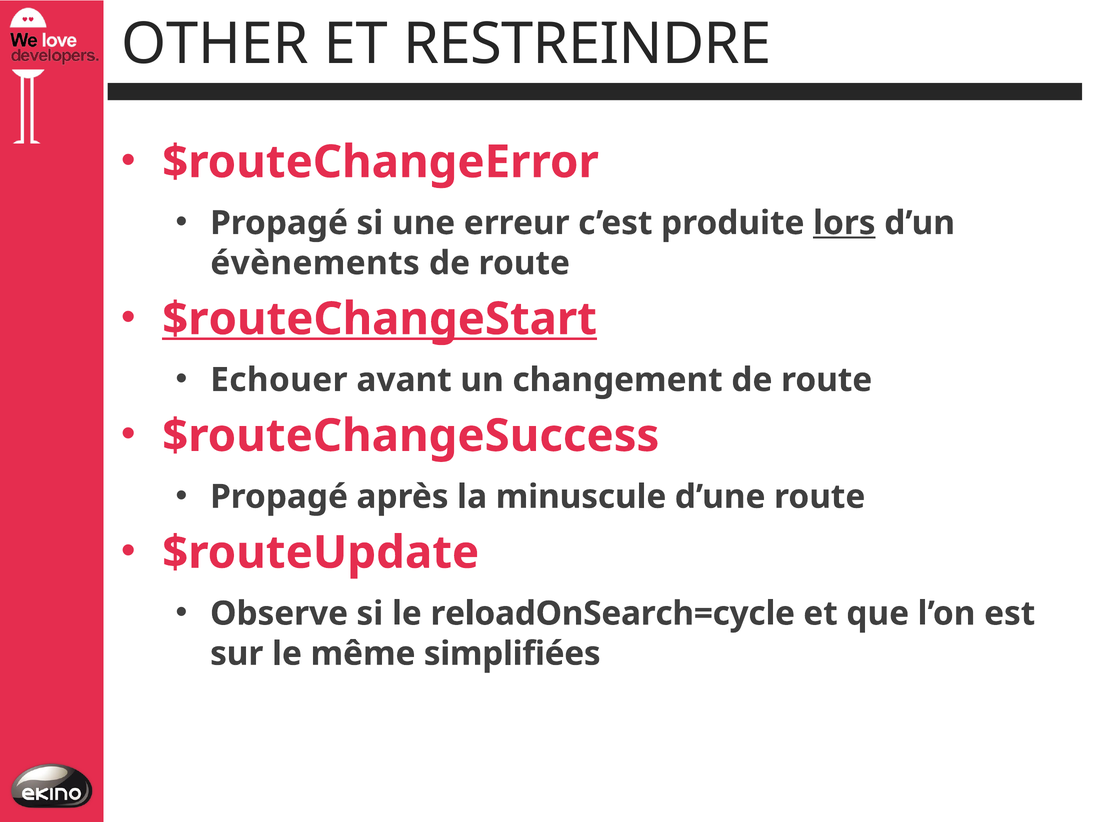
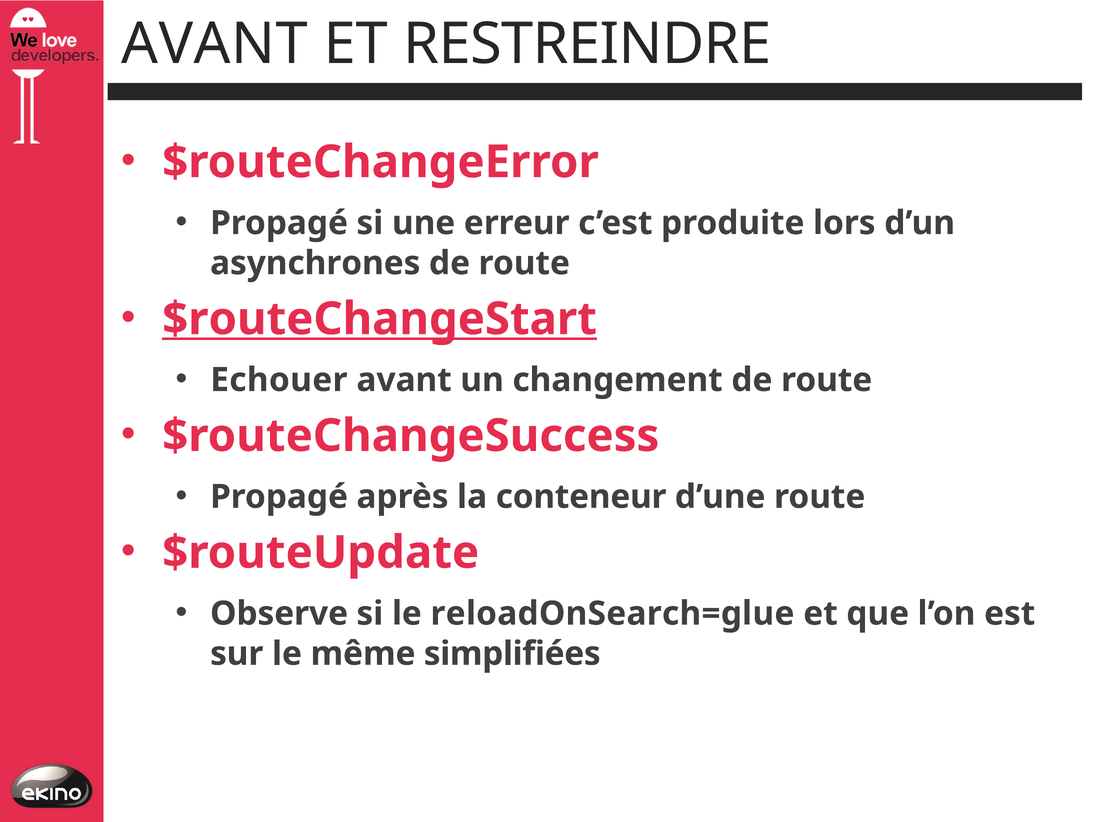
OTHER at (215, 44): OTHER -> AVANT
lors underline: present -> none
évènements: évènements -> asynchrones
minuscule: minuscule -> conteneur
reloadOnSearch=cycle: reloadOnSearch=cycle -> reloadOnSearch=glue
